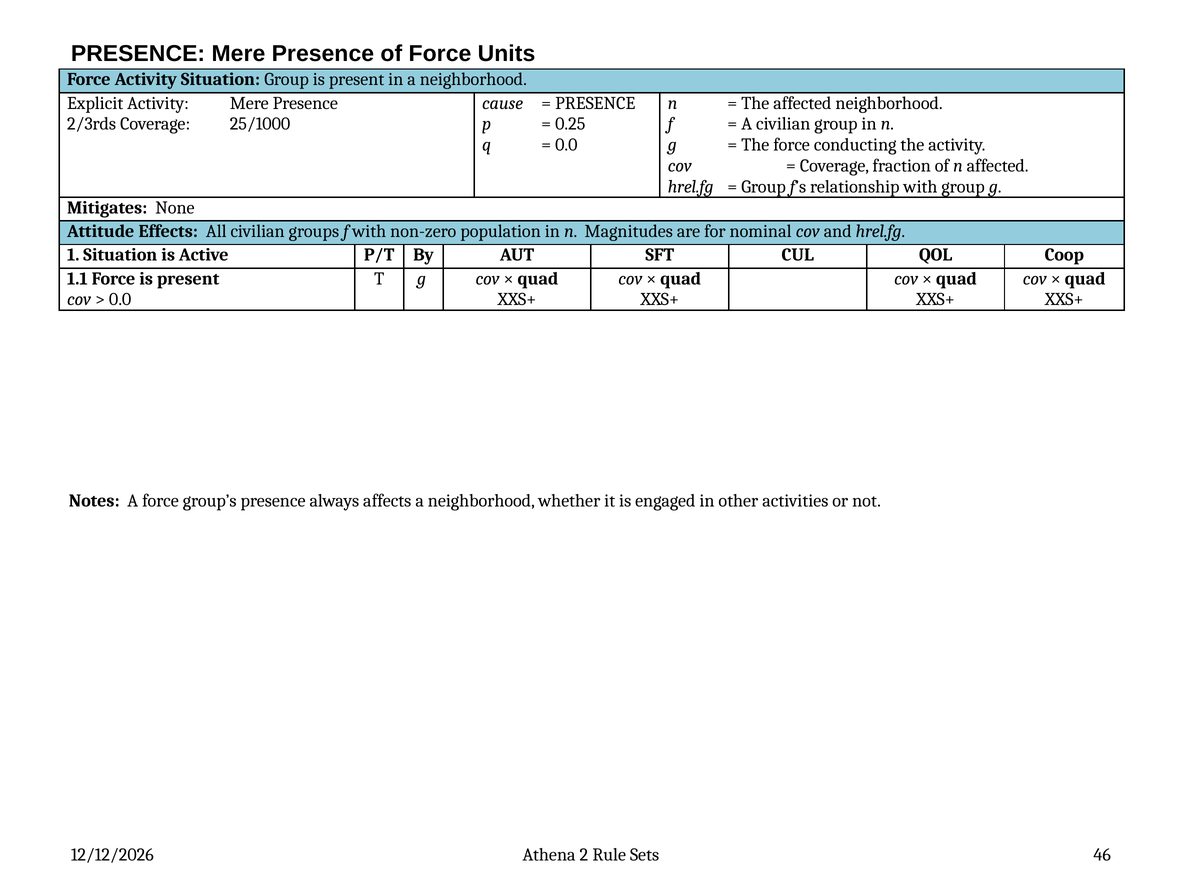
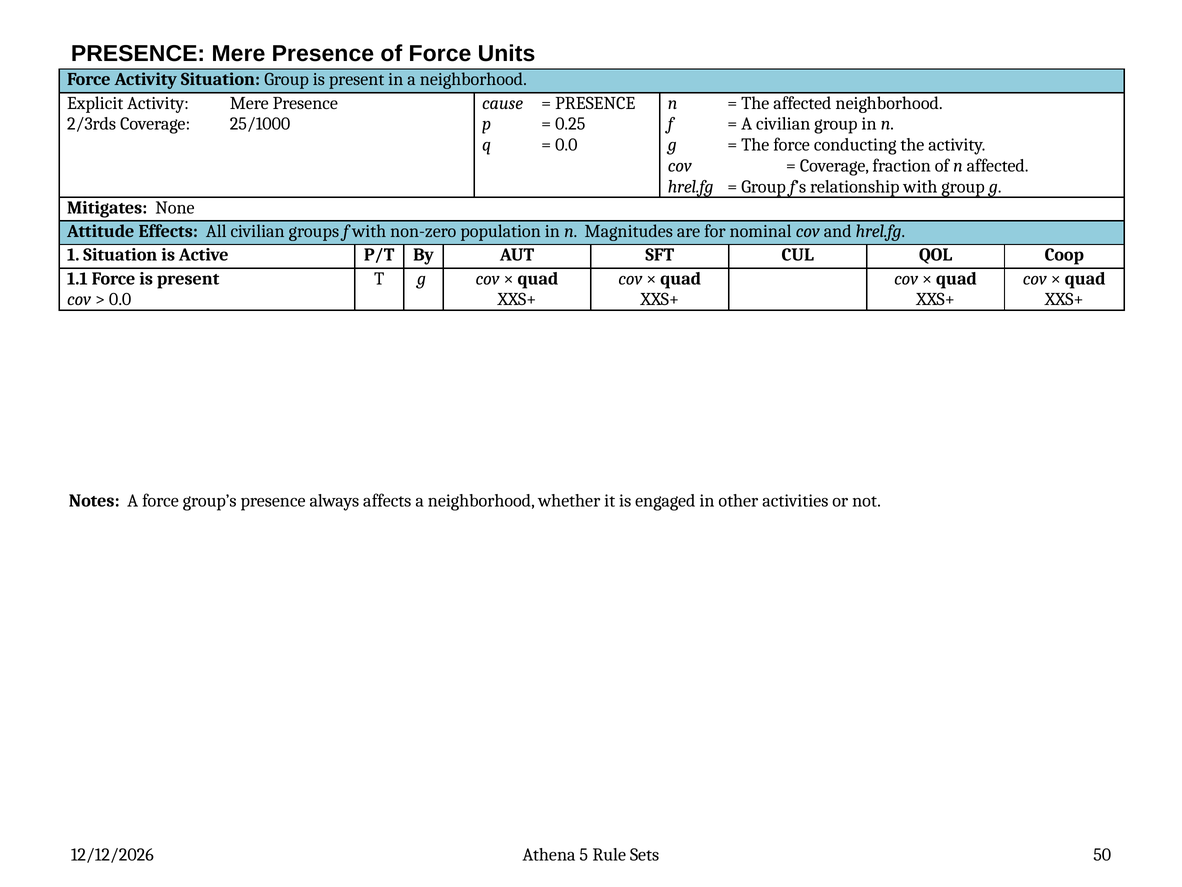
2: 2 -> 5
46: 46 -> 50
